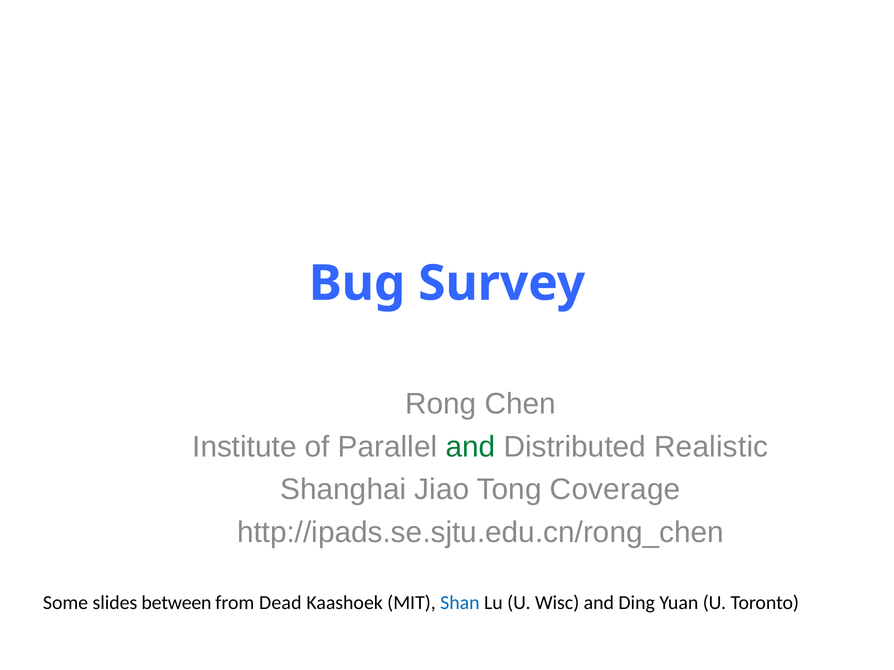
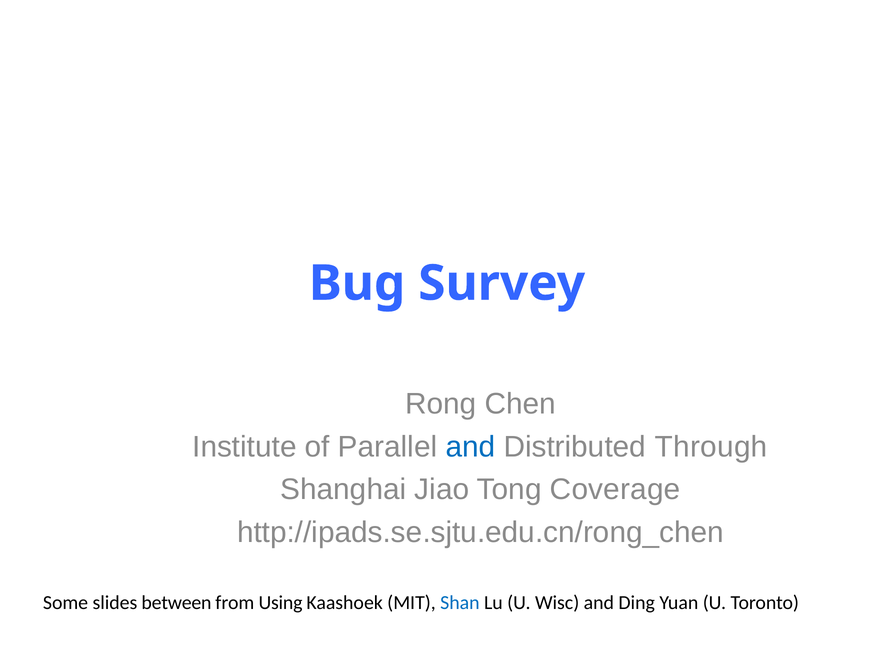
and at (470, 447) colour: green -> blue
Realistic: Realistic -> Through
Dead: Dead -> Using
